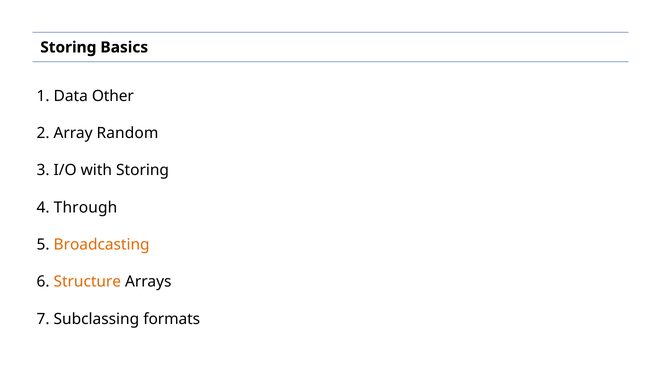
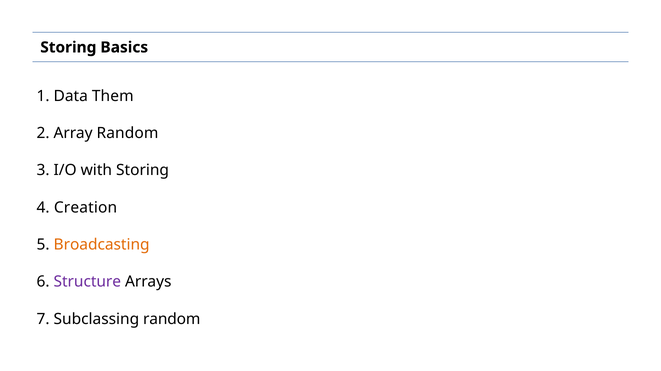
Other: Other -> Them
Through: Through -> Creation
Structure colour: orange -> purple
Subclassing formats: formats -> random
